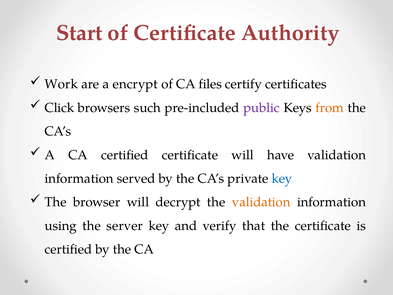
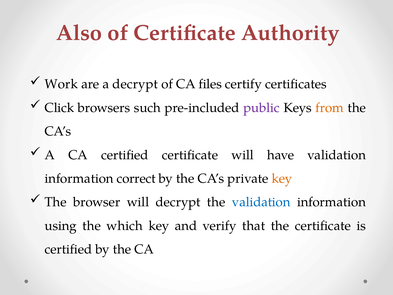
Start: Start -> Also
a encrypt: encrypt -> decrypt
served: served -> correct
key at (282, 178) colour: blue -> orange
validation at (261, 202) colour: orange -> blue
server: server -> which
